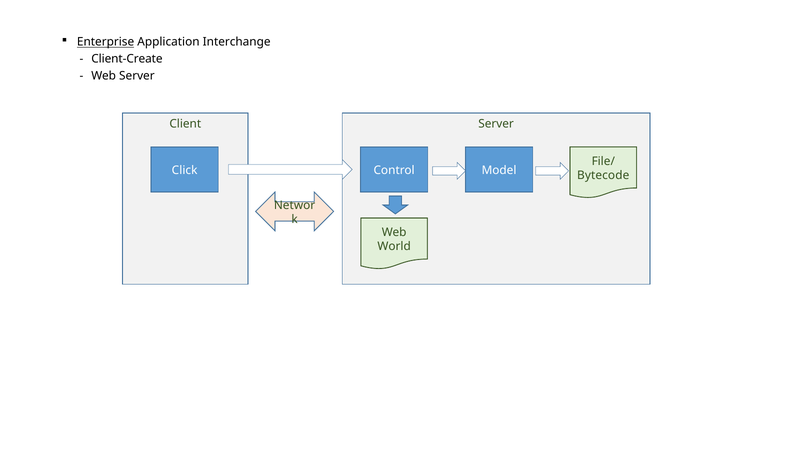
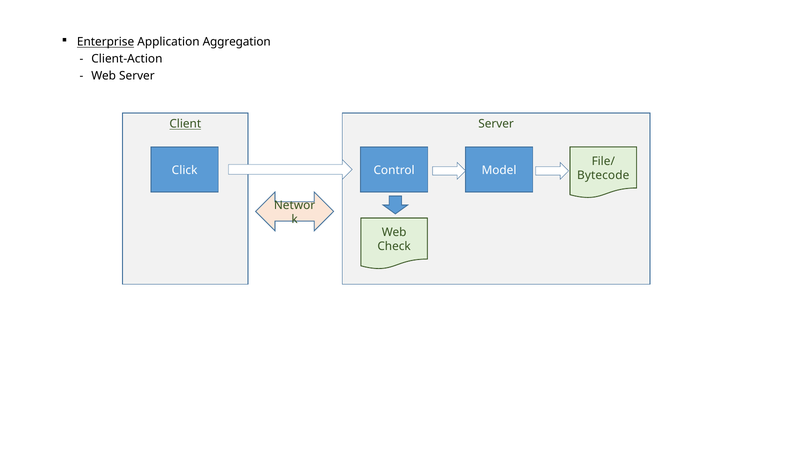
Interchange: Interchange -> Aggregation
Client-Create: Client-Create -> Client-Action
Client underline: none -> present
World: World -> Check
